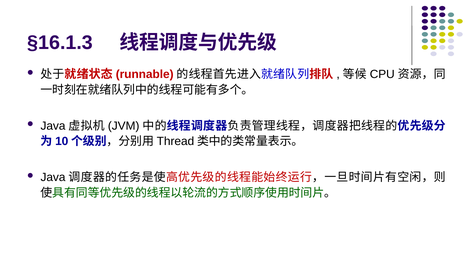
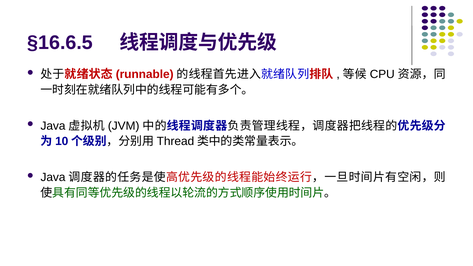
§16.1.3: §16.1.3 -> §16.6.5
